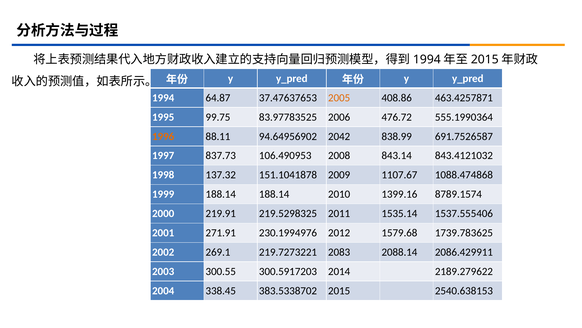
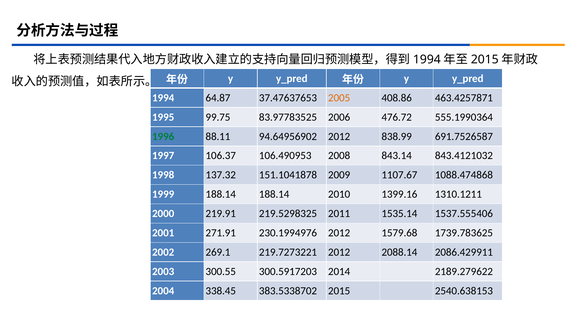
1996 colour: orange -> green
94.64956902 2042: 2042 -> 2012
837.73: 837.73 -> 106.37
8789.1574: 8789.1574 -> 1310.1211
219.7273221 2083: 2083 -> 2012
